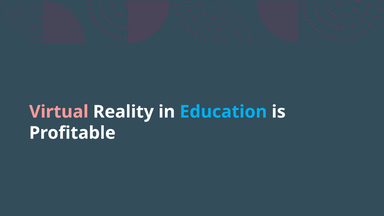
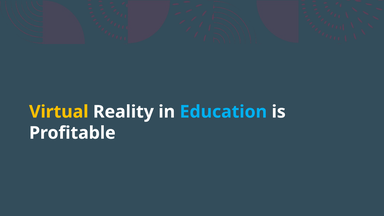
Virtual colour: pink -> yellow
